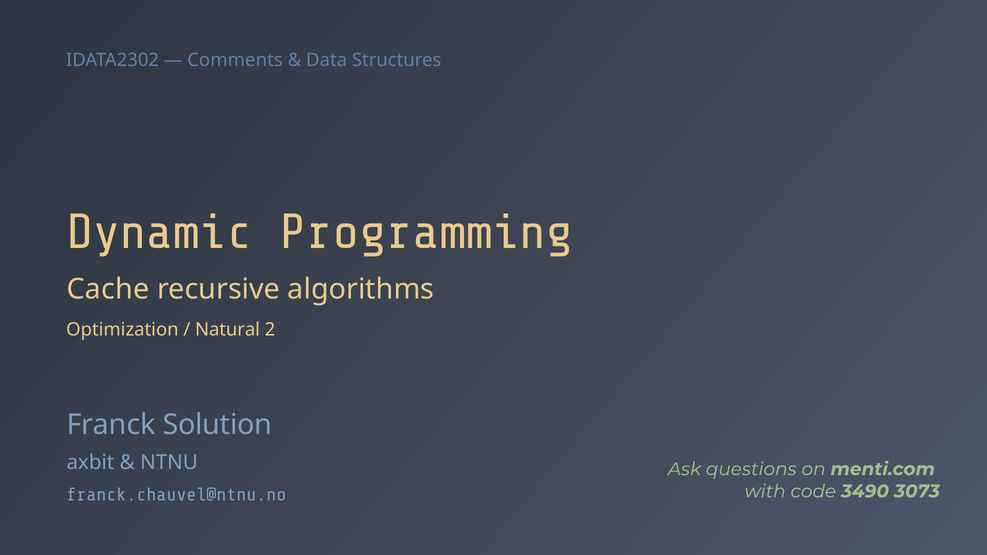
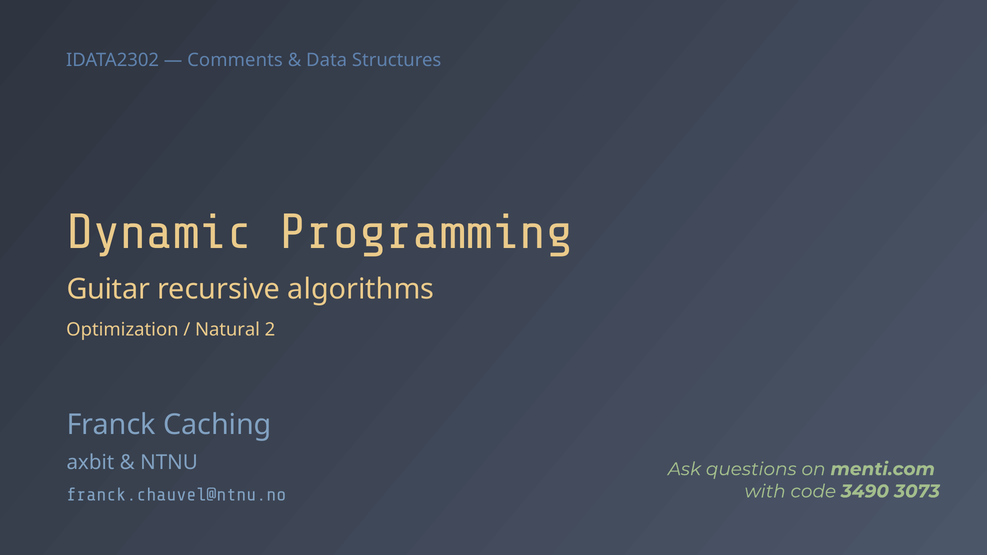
Cache: Cache -> Guitar
Solution: Solution -> Caching
